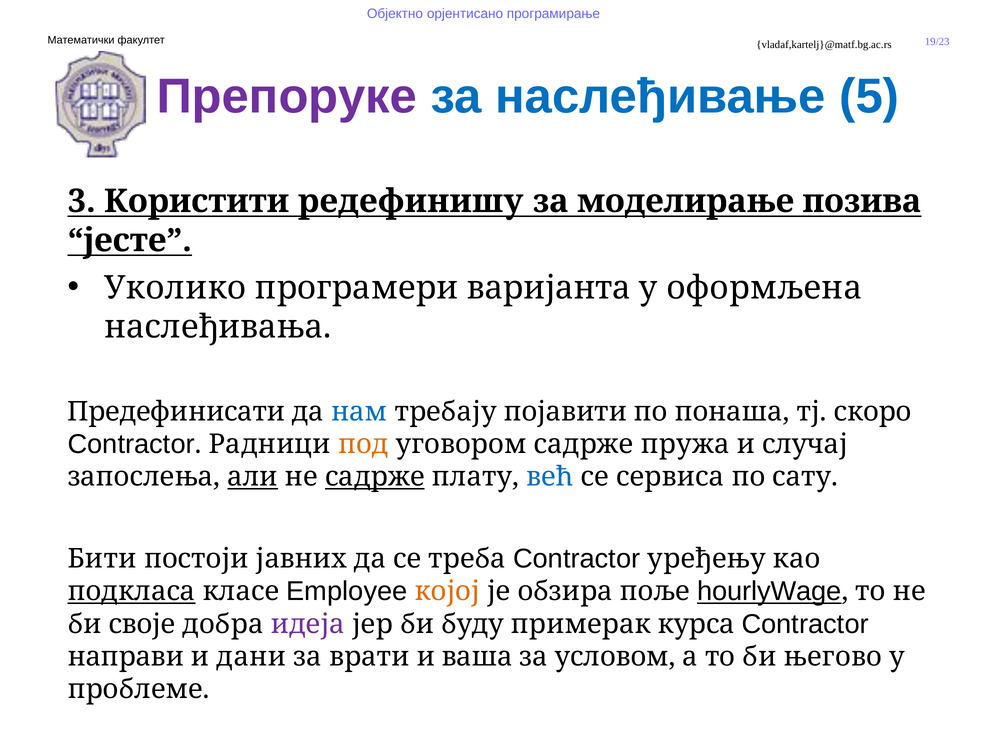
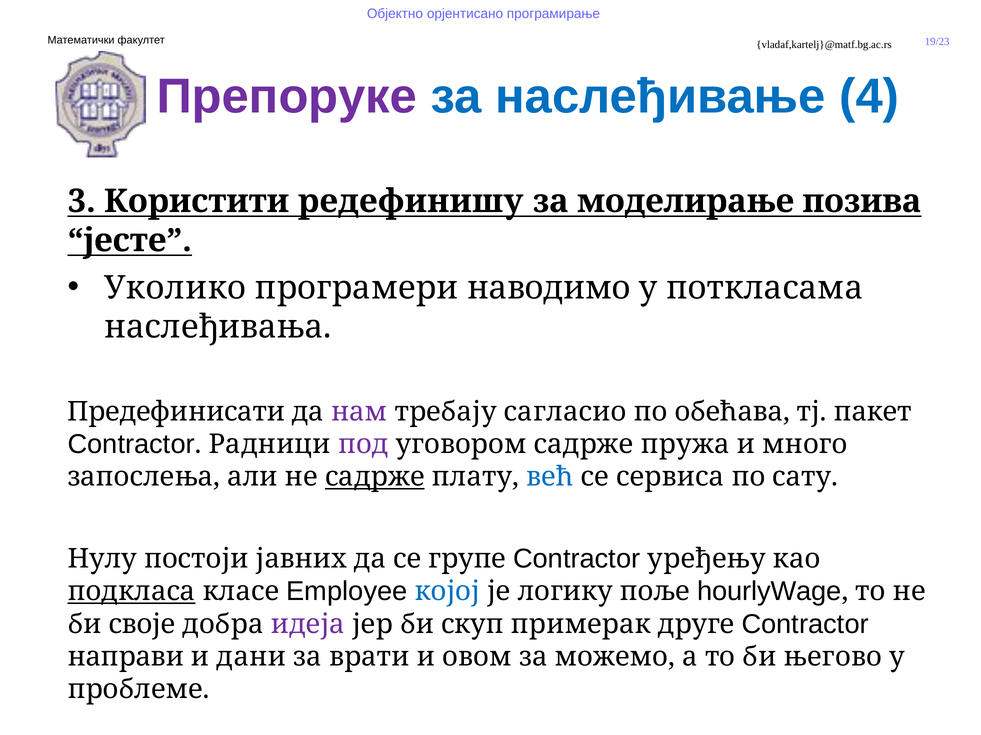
5: 5 -> 4
варијанта: варијанта -> наводимо
оформљена: оформљена -> поткласама
нам colour: blue -> purple
појавити: појавити -> сагласио
понаша: понаша -> обећава
скоро: скоро -> пакет
под colour: orange -> purple
и случај: случај -> много
али underline: present -> none
Бити: Бити -> Нулу
треба: треба -> групе
којој colour: orange -> blue
обзира: обзира -> логику
hourlyWage underline: present -> none
буду: буду -> скуп
курса: курса -> друге
ваша: ваша -> овом
условом: условом -> можемо
